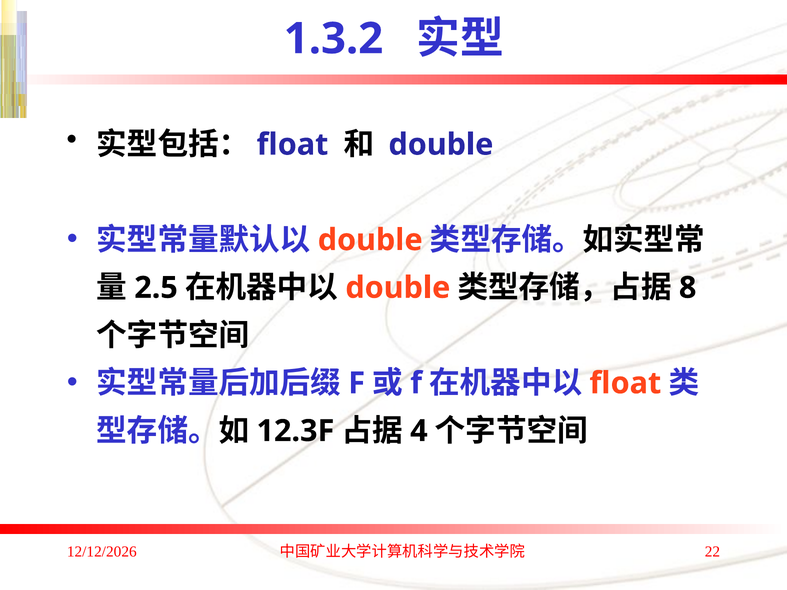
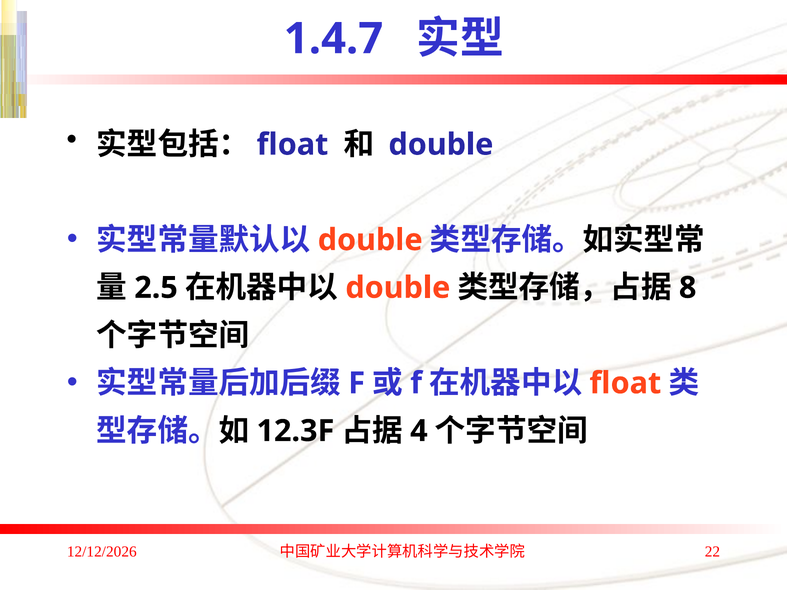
1.3.2: 1.3.2 -> 1.4.7
